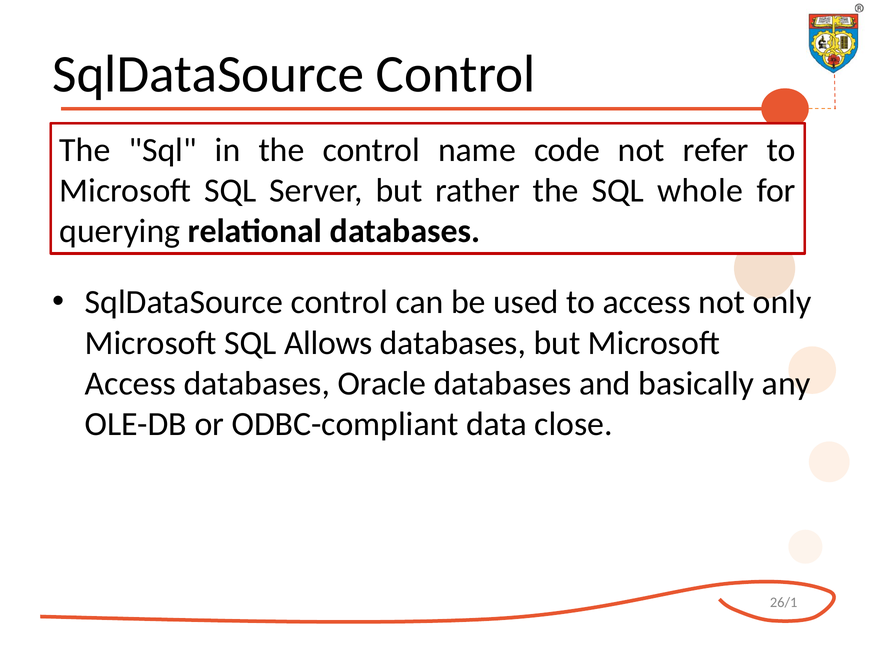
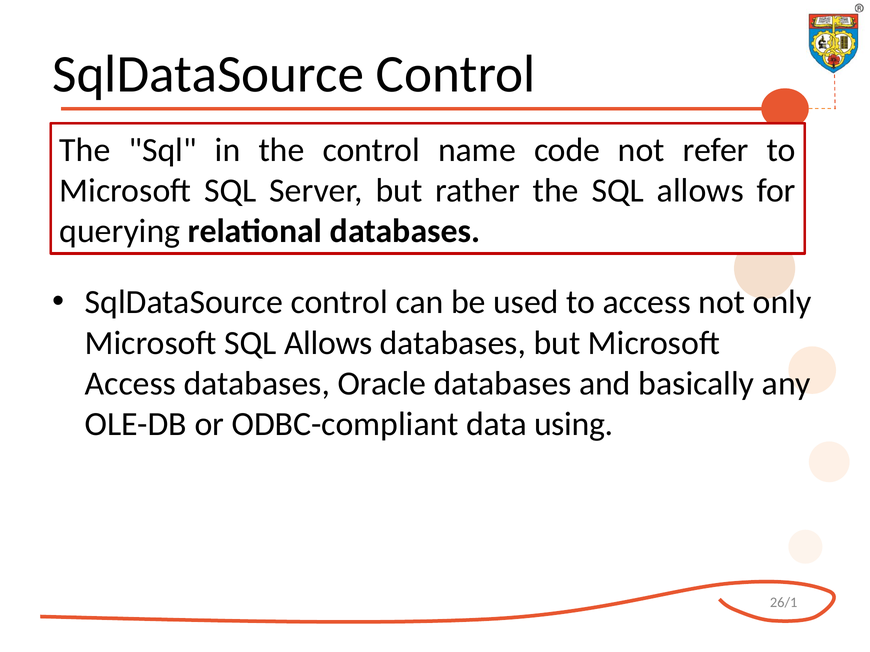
the SQL whole: whole -> allows
close: close -> using
